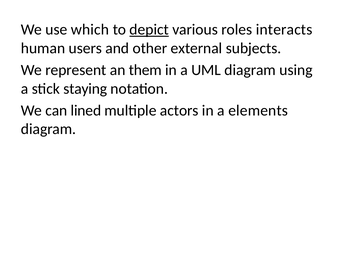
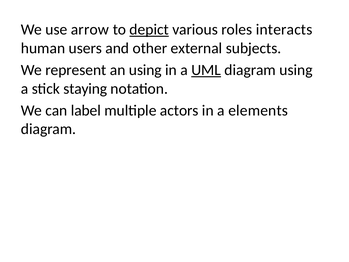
which: which -> arrow
an them: them -> using
UML underline: none -> present
lined: lined -> label
